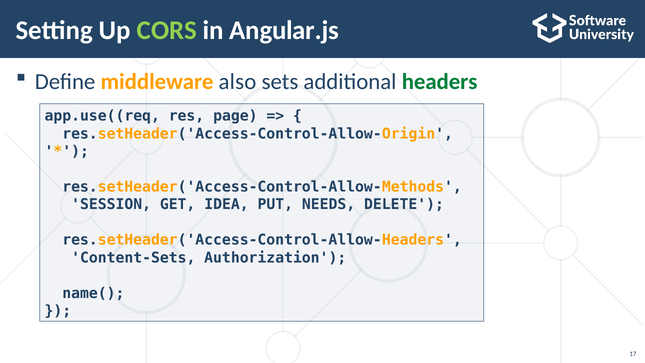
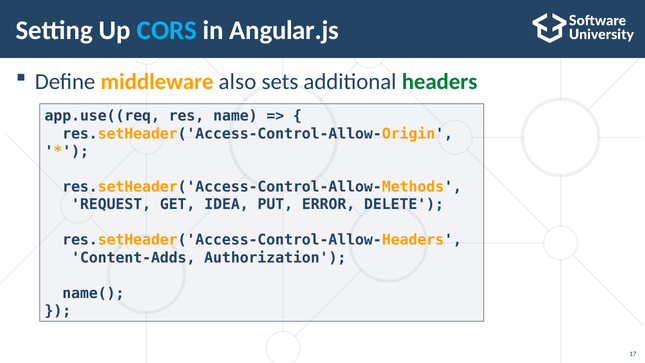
CORS colour: light green -> light blue
page: page -> name
SESSION: SESSION -> REQUEST
NEEDS: NEEDS -> ERROR
Content-Sets: Content-Sets -> Content-Adds
